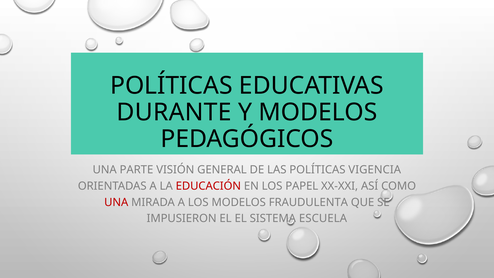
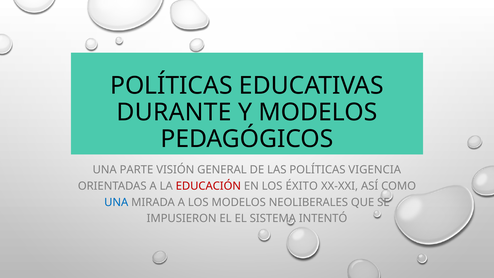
PAPEL: PAPEL -> ÉXITO
UNA at (116, 202) colour: red -> blue
FRAUDULENTA: FRAUDULENTA -> NEOLIBERALES
ESCUELA: ESCUELA -> INTENTÓ
